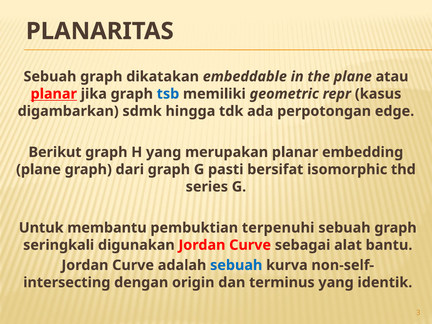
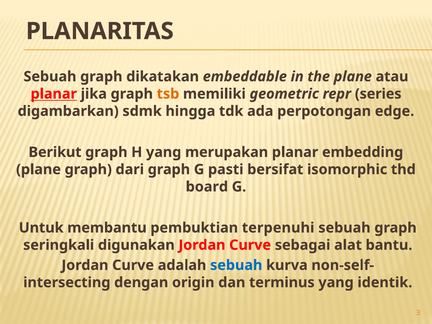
tsb colour: blue -> orange
kasus: kasus -> series
series: series -> board
